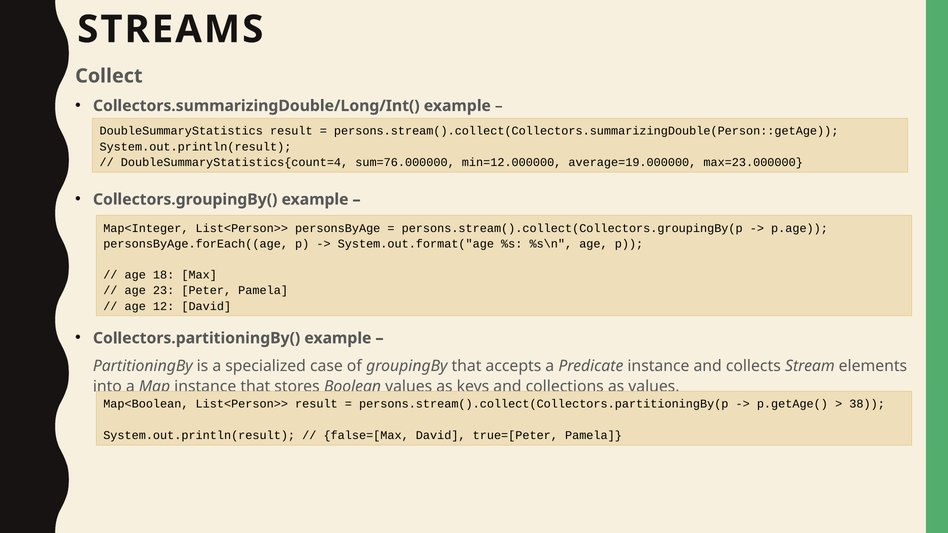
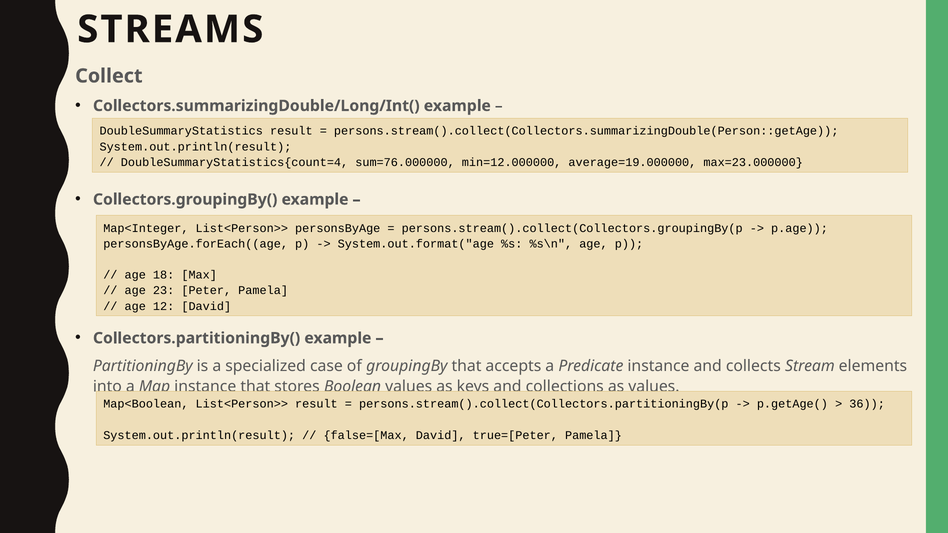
38: 38 -> 36
